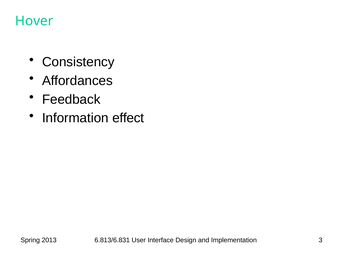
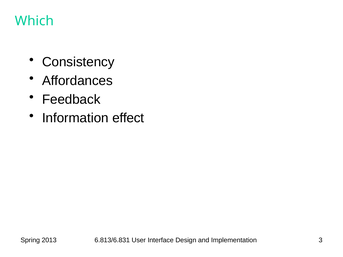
Hover: Hover -> Which
